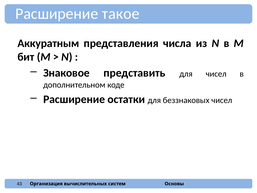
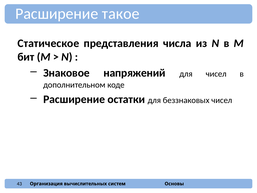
Аккуратным: Аккуратным -> Статическое
представить: представить -> напряжений
